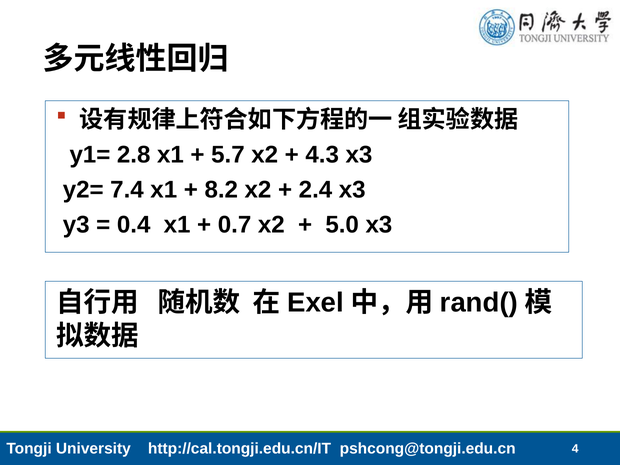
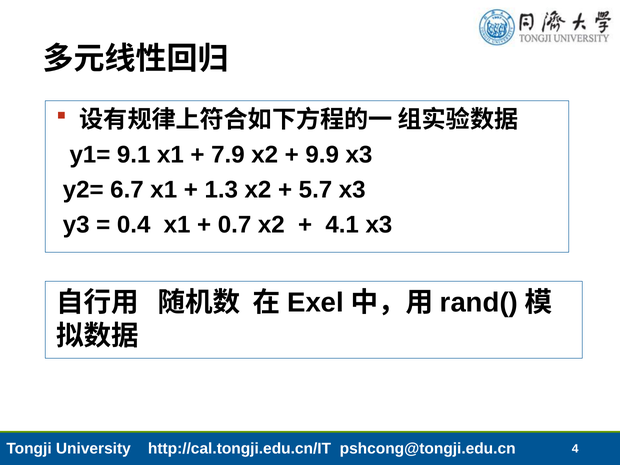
2.8: 2.8 -> 9.1
5.7: 5.7 -> 7.9
4.3: 4.3 -> 9.9
7.4: 7.4 -> 6.7
8.2: 8.2 -> 1.3
2.4: 2.4 -> 5.7
5.0: 5.0 -> 4.1
